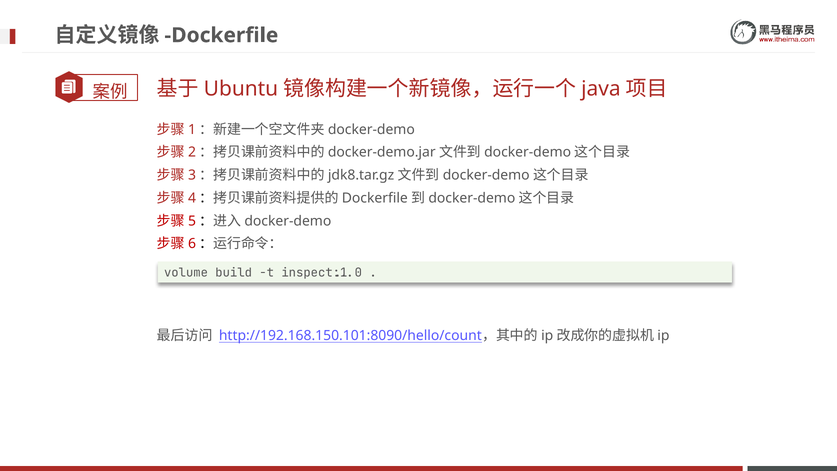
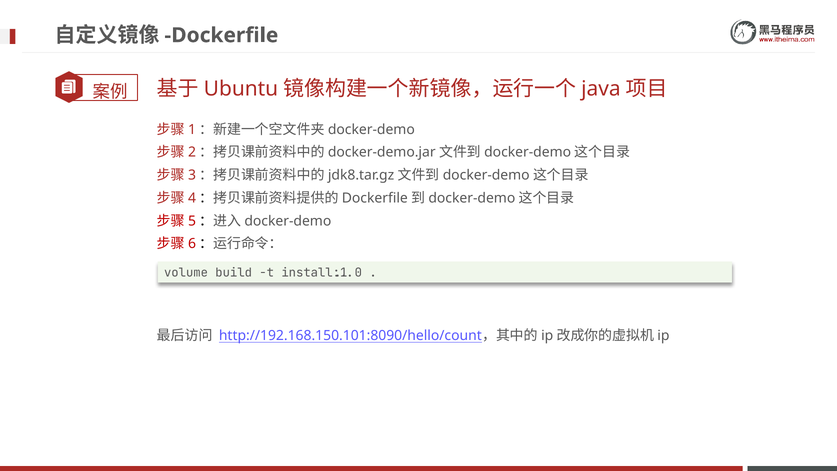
inspect:1.0: inspect:1.0 -> install:1.0
